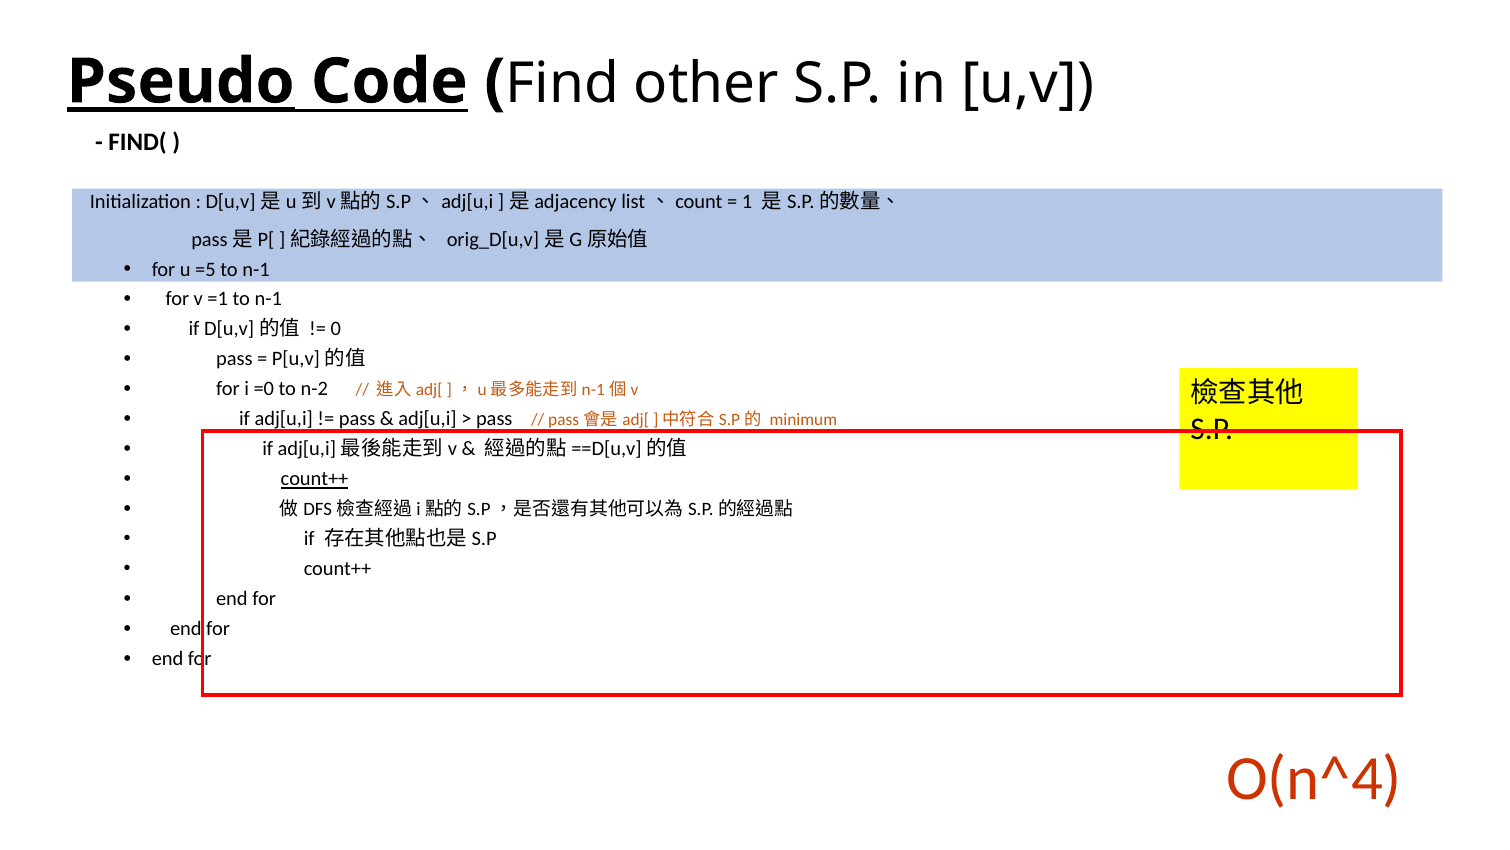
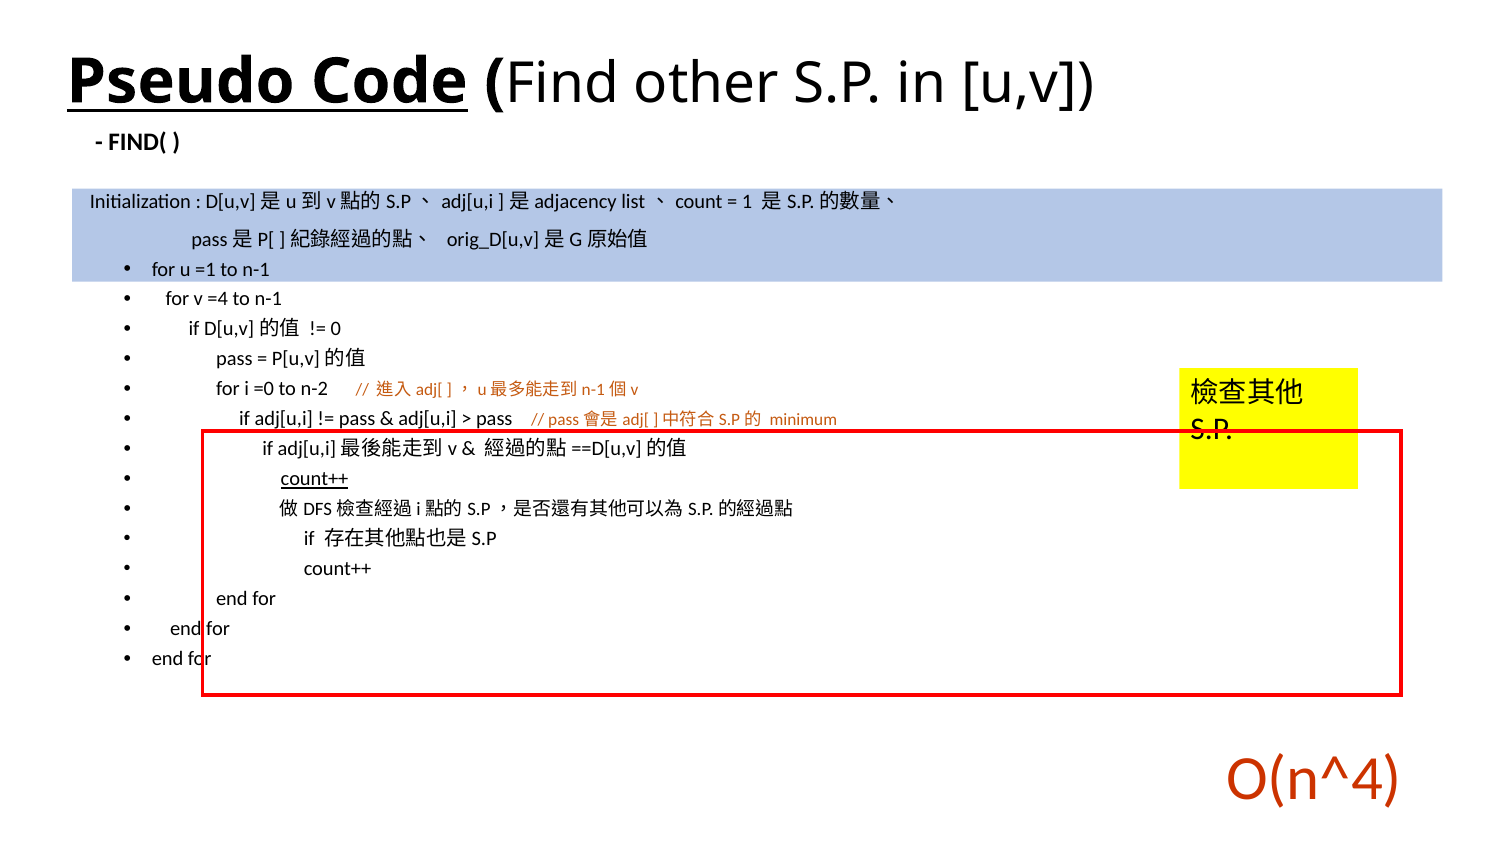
Pseudo underline: present -> none
=5: =5 -> =1
=1: =1 -> =4
